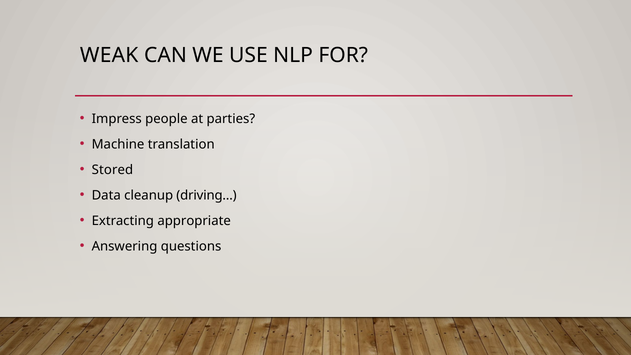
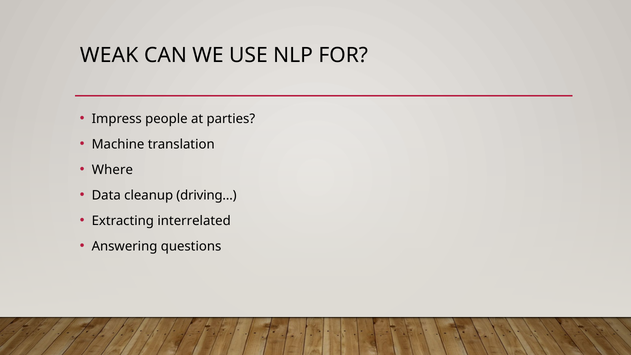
Stored: Stored -> Where
appropriate: appropriate -> interrelated
